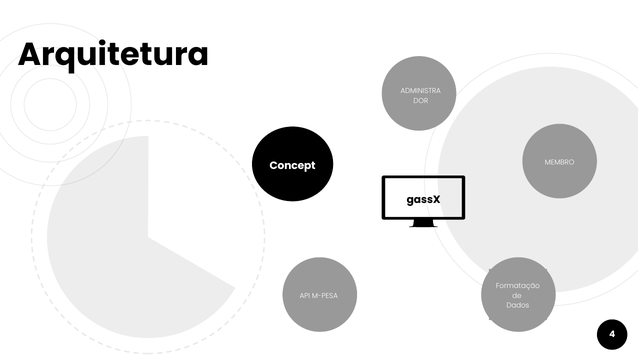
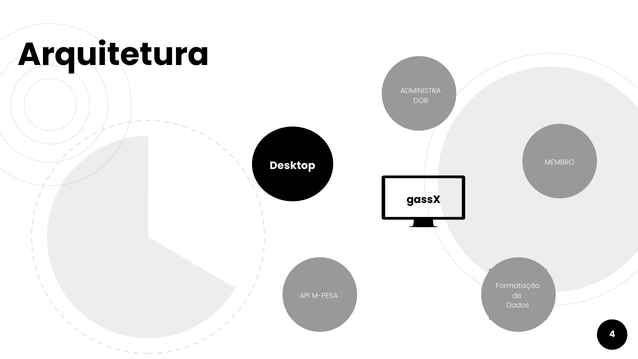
Concept: Concept -> Desktop
